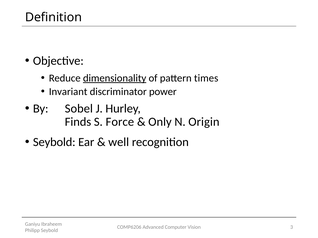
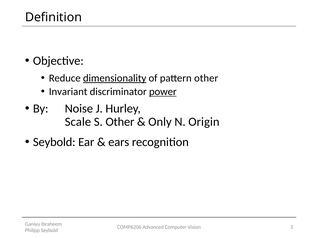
pattern times: times -> other
power underline: none -> present
Sobel: Sobel -> Noise
Finds: Finds -> Scale
S Force: Force -> Other
well: well -> ears
